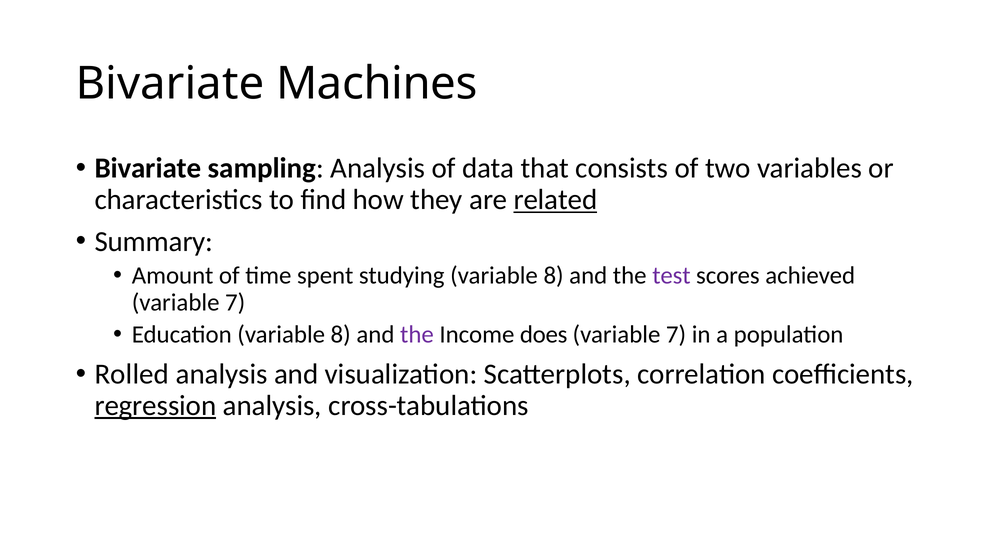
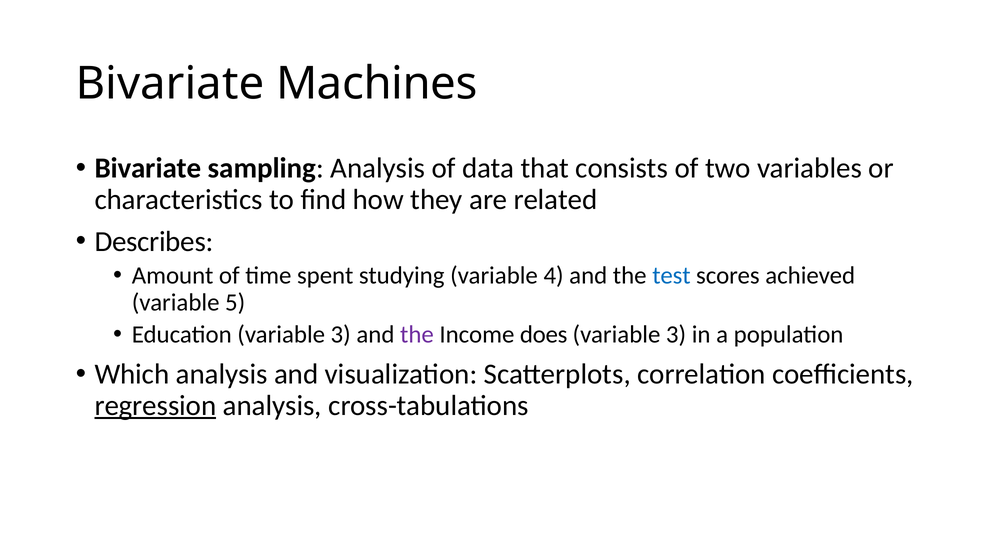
related underline: present -> none
Summary: Summary -> Describes
studying variable 8: 8 -> 4
test colour: purple -> blue
7 at (235, 302): 7 -> 5
Education variable 8: 8 -> 3
7 at (676, 334): 7 -> 3
Rolled: Rolled -> Which
